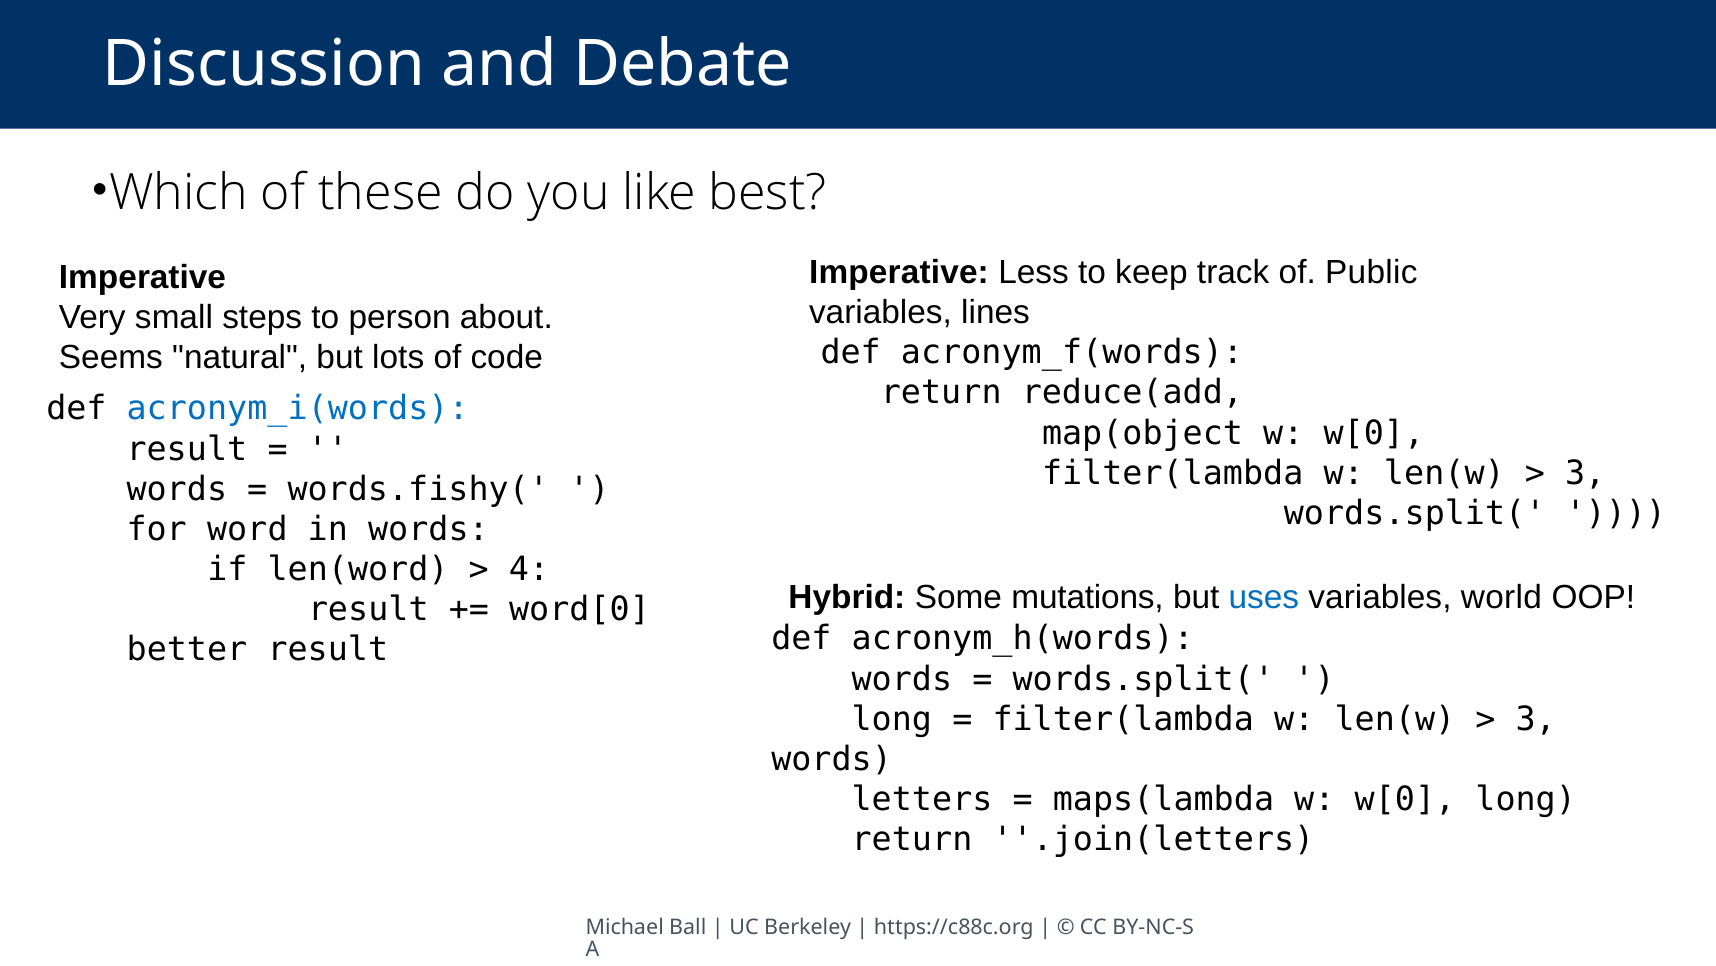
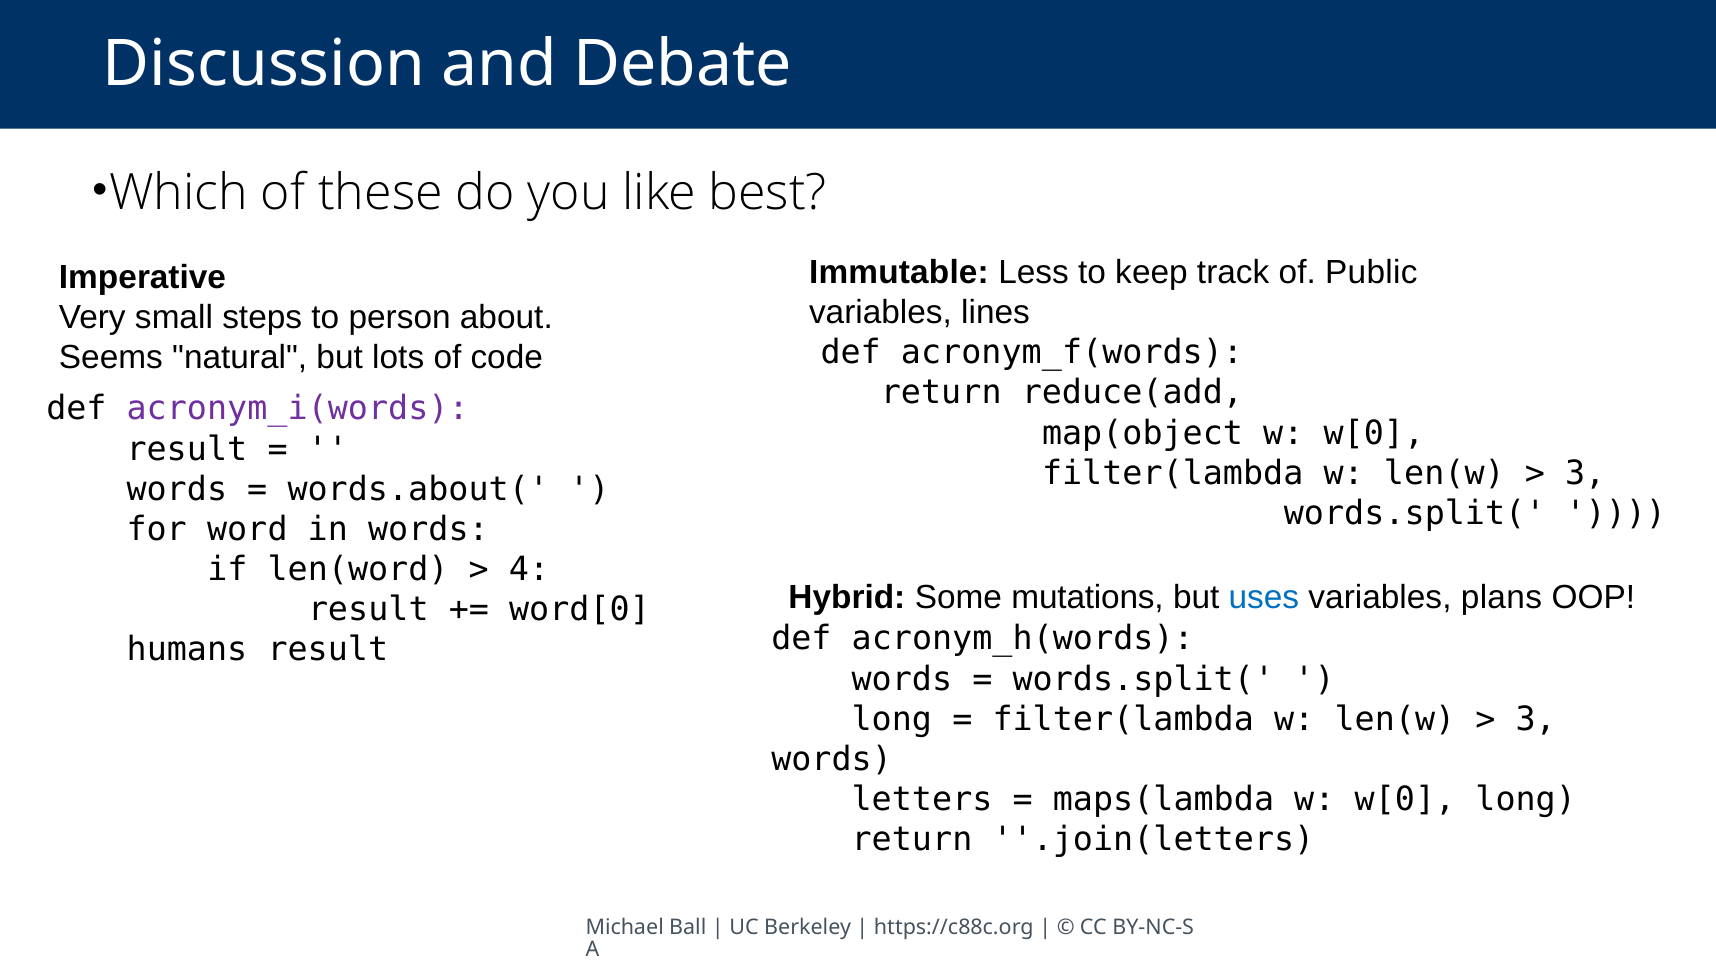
Imperative at (899, 273): Imperative -> Immutable
acronym_i(words colour: blue -> purple
words.fishy(: words.fishy( -> words.about(
world: world -> plans
better: better -> humans
